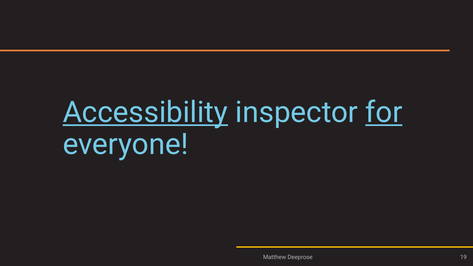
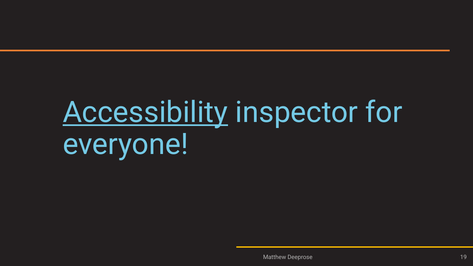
for underline: present -> none
